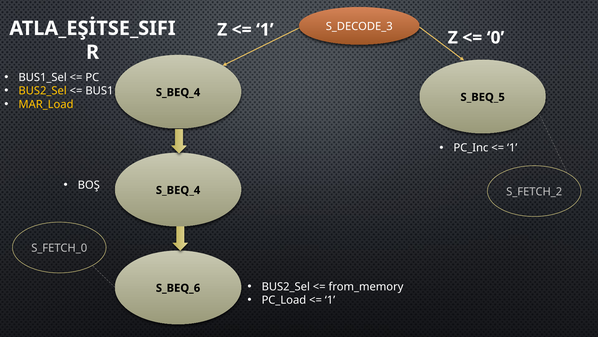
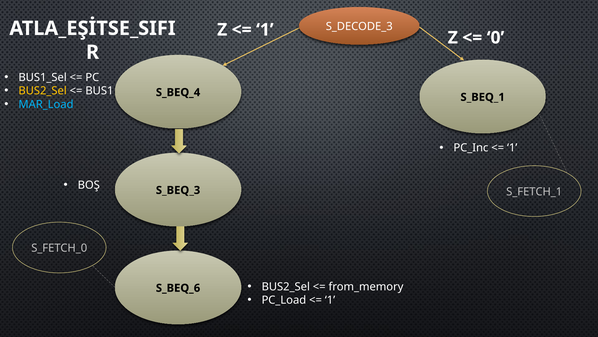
S_BEQ_5: S_BEQ_5 -> S_BEQ_1
MAR_Load colour: yellow -> light blue
S_BEQ_4 at (178, 190): S_BEQ_4 -> S_BEQ_3
S_FETCH_2: S_FETCH_2 -> S_FETCH_1
